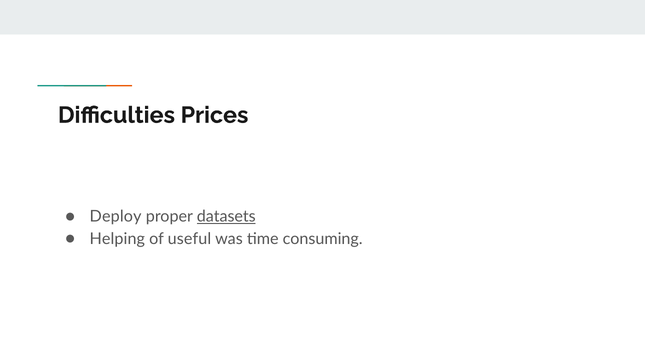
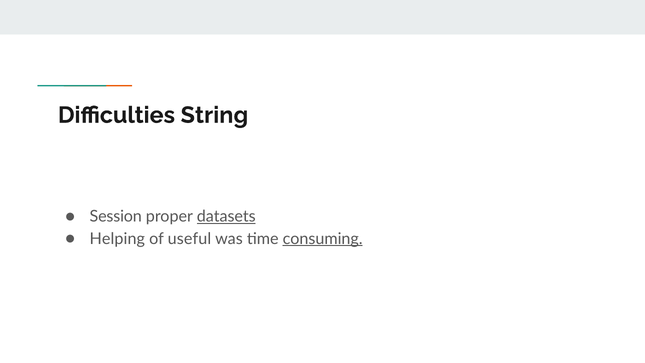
Prices: Prices -> String
Deploy: Deploy -> Session
consuming underline: none -> present
